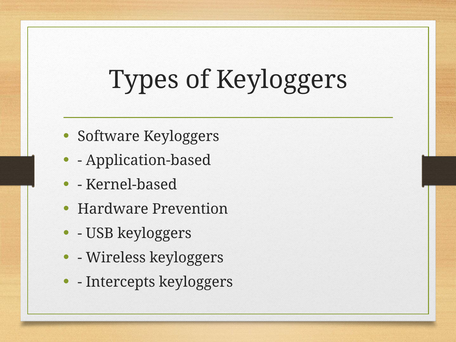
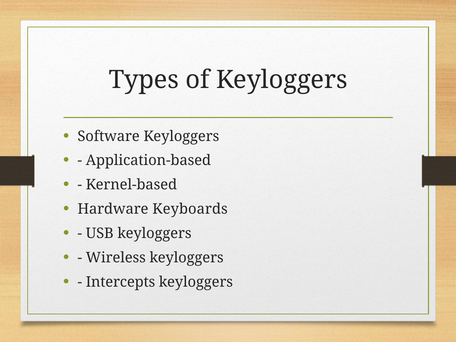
Prevention: Prevention -> Keyboards
